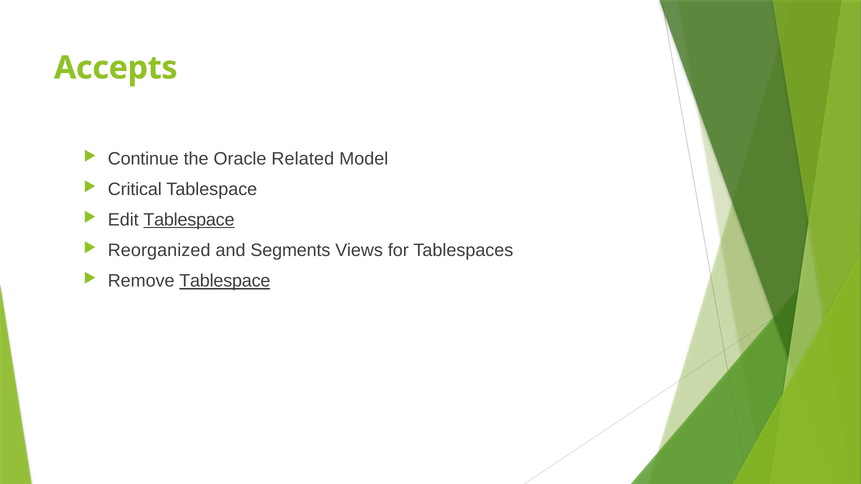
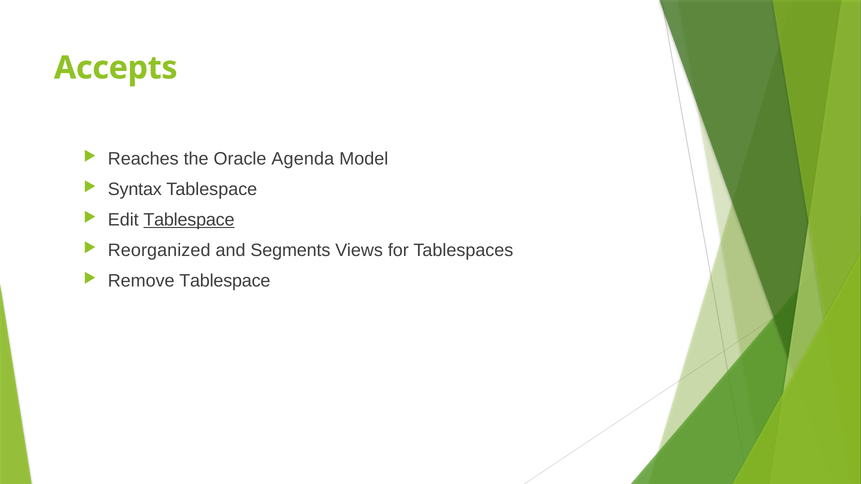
Continue: Continue -> Reaches
Related: Related -> Agenda
Critical: Critical -> Syntax
Tablespace at (225, 281) underline: present -> none
